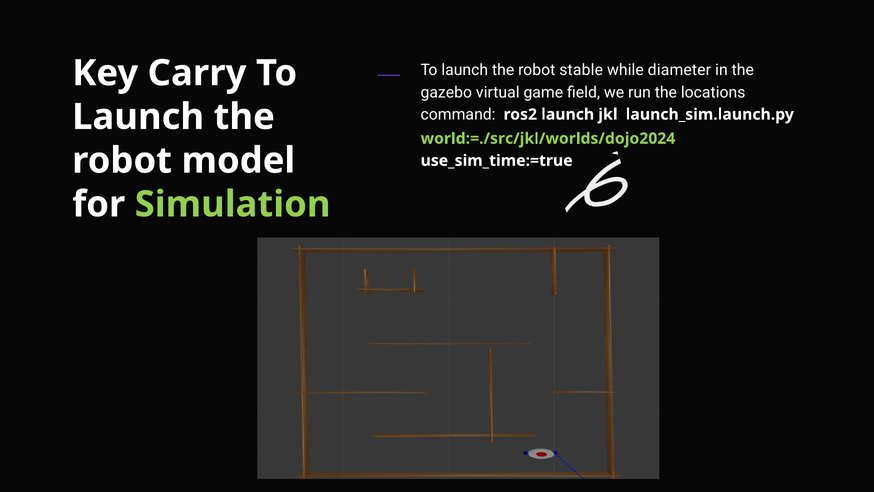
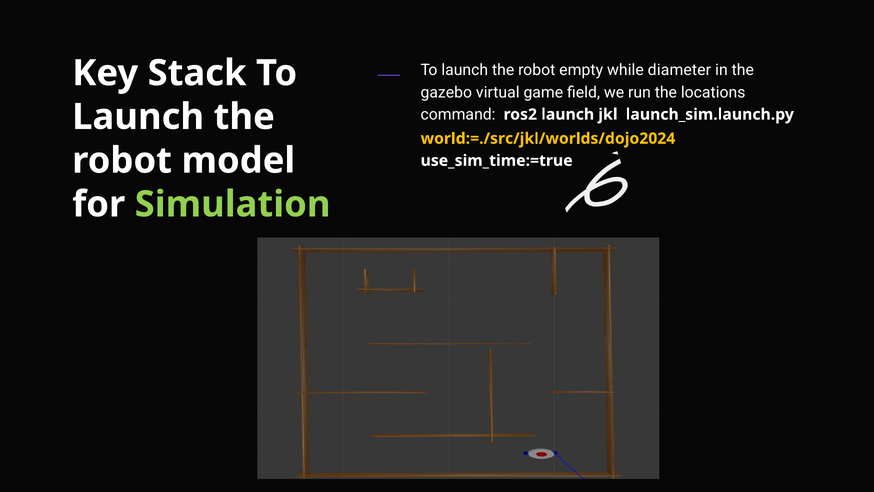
stable: stable -> empty
Carry: Carry -> Stack
world:=./src/jkl/worlds/dojo2024 colour: light green -> yellow
